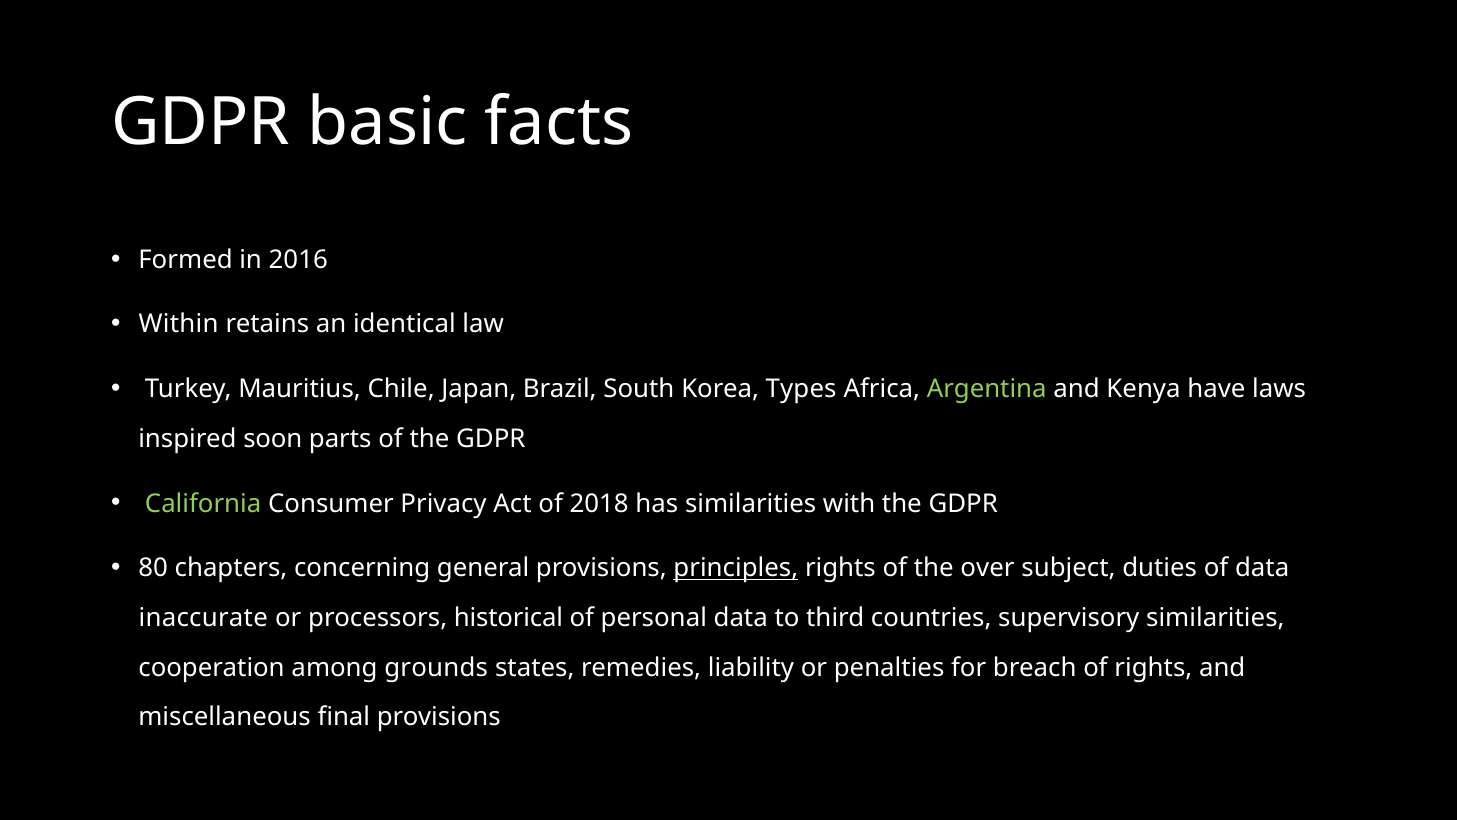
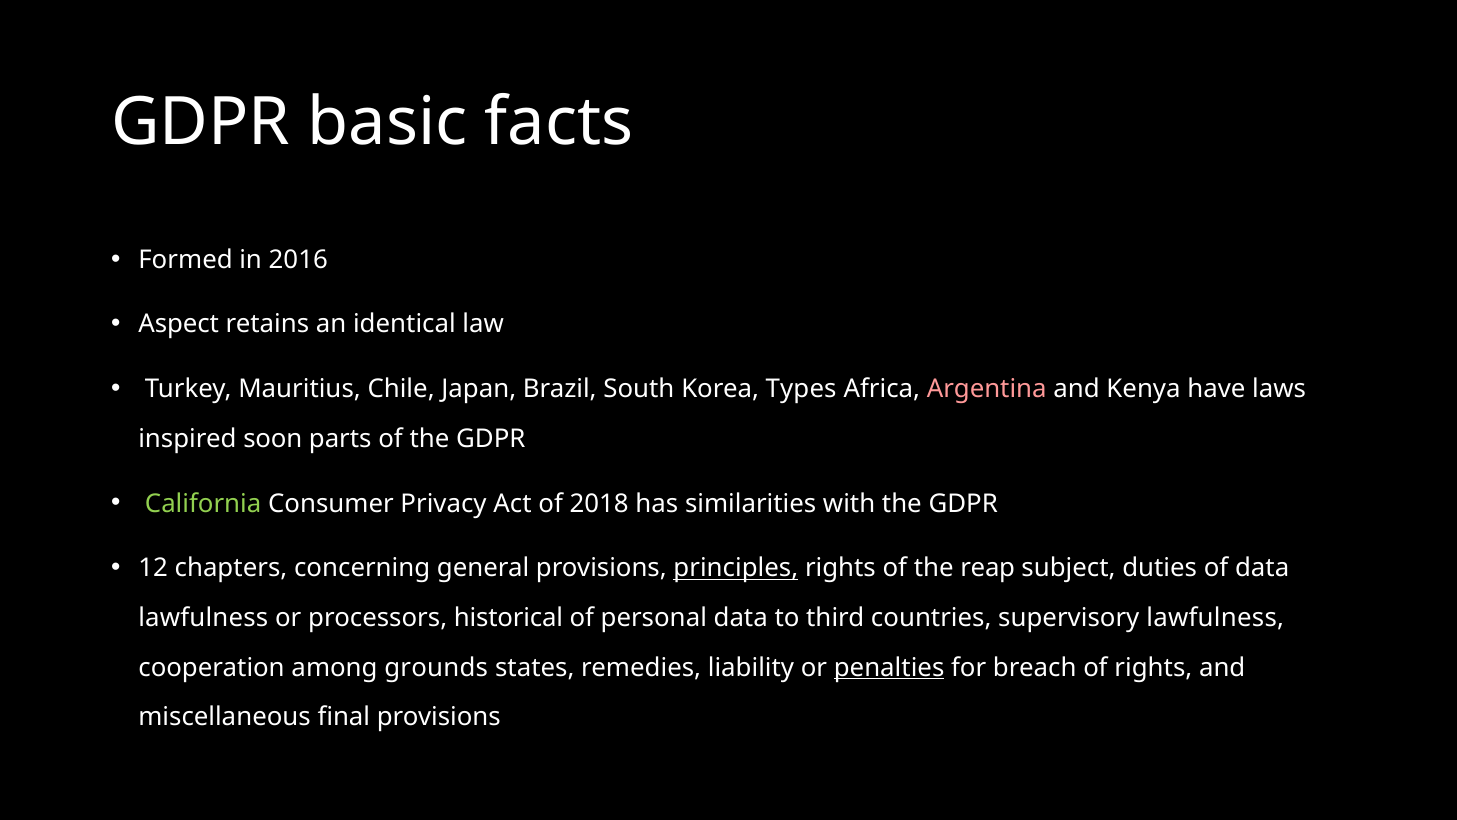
Within: Within -> Aspect
Argentina colour: light green -> pink
80: 80 -> 12
over: over -> reap
inaccurate at (203, 618): inaccurate -> lawfulness
supervisory similarities: similarities -> lawfulness
penalties underline: none -> present
